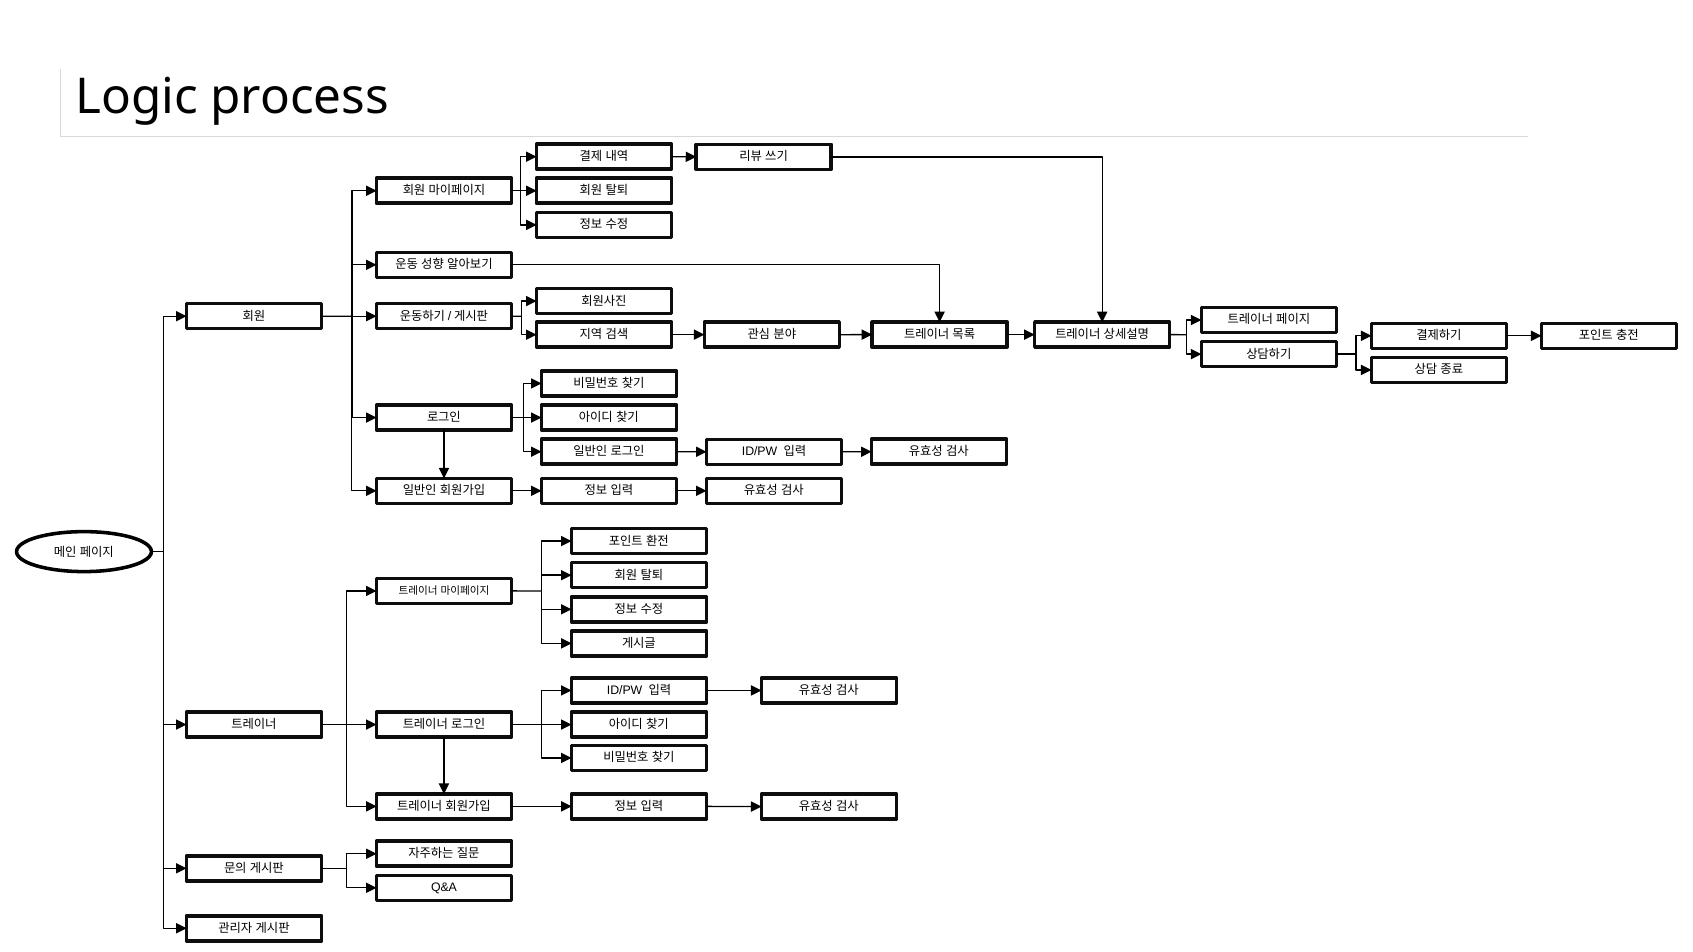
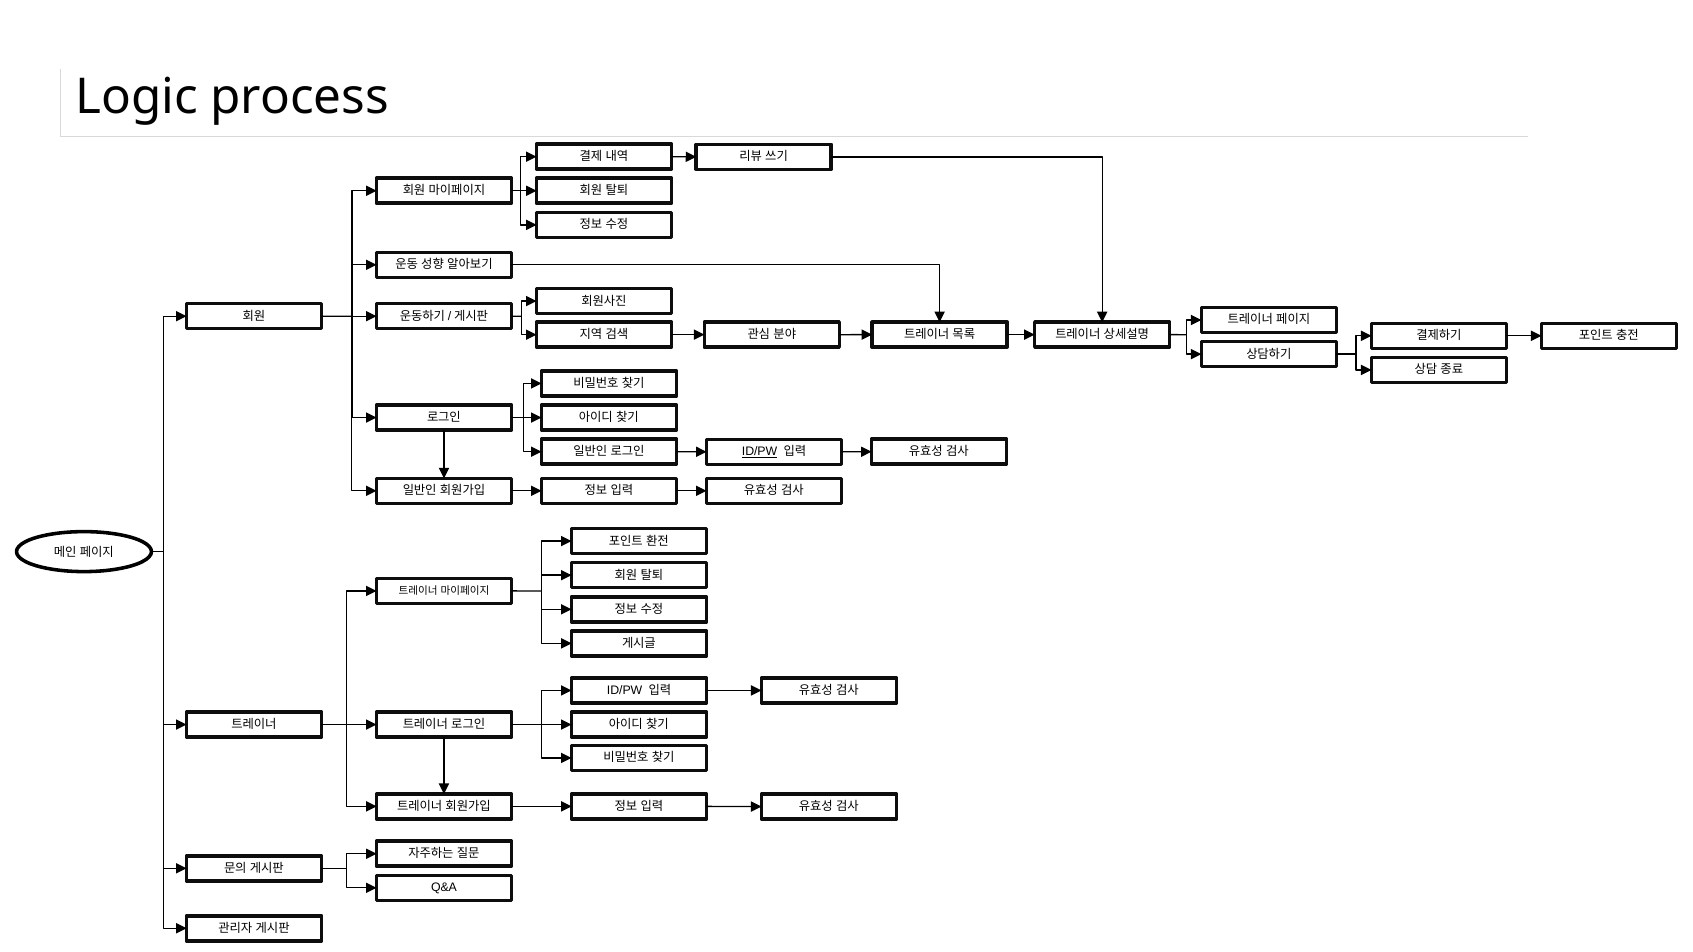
ID/PW at (760, 452) underline: none -> present
